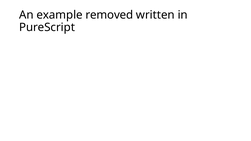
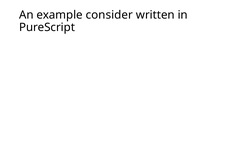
removed: removed -> consider
